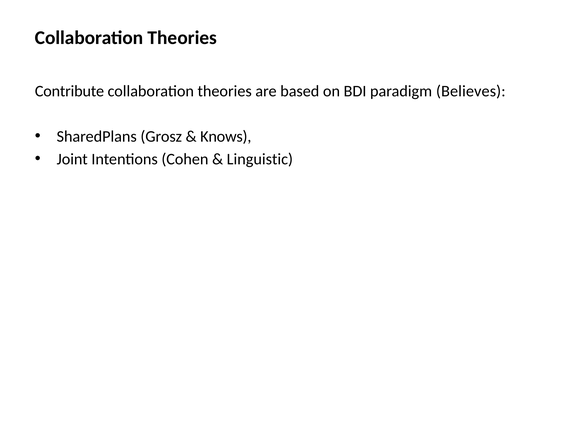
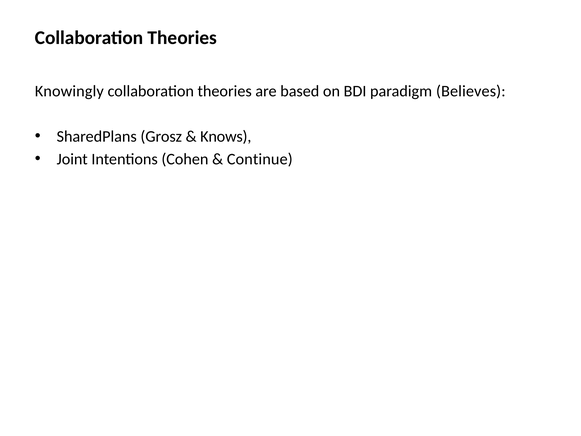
Contribute: Contribute -> Knowingly
Linguistic: Linguistic -> Continue
